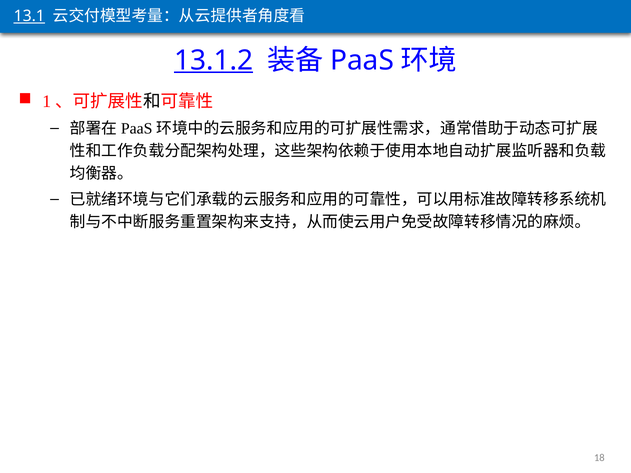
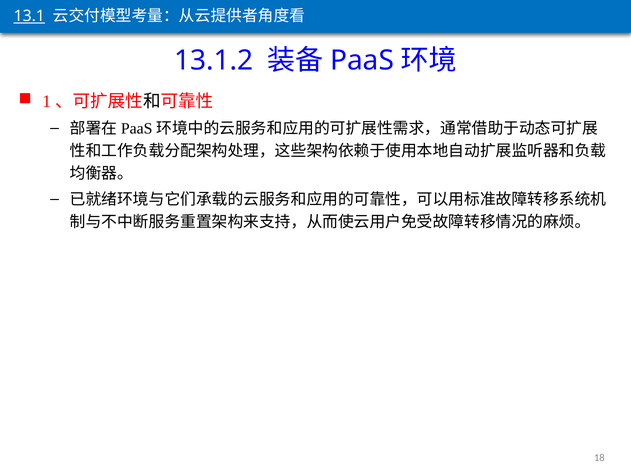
13.1.2 underline: present -> none
